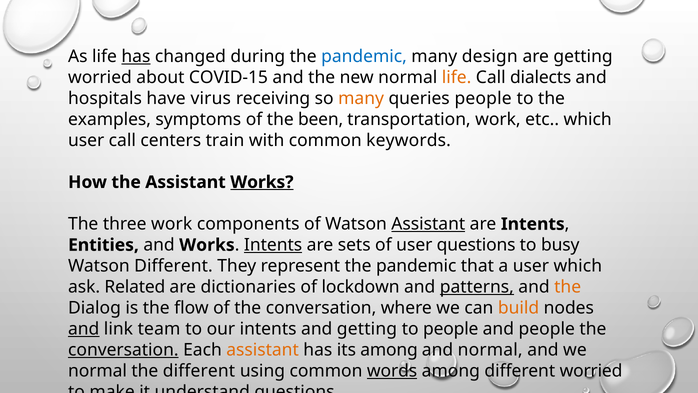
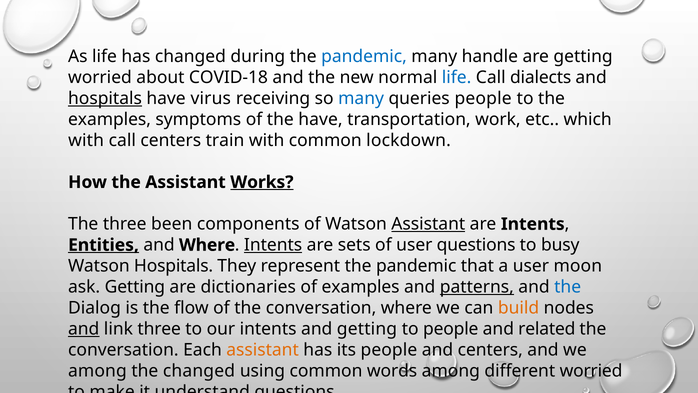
has at (136, 56) underline: present -> none
design: design -> handle
COVID-15: COVID-15 -> COVID-18
life at (457, 77) colour: orange -> blue
hospitals at (105, 98) underline: none -> present
many at (361, 98) colour: orange -> blue
the been: been -> have
user at (86, 140): user -> with
keywords: keywords -> lockdown
three work: work -> been
Entities underline: none -> present
and Works: Works -> Where
Watson Different: Different -> Hospitals
user which: which -> moon
ask Related: Related -> Getting
of lockdown: lockdown -> examples
the at (568, 287) colour: orange -> blue
link team: team -> three
and people: people -> related
conversation at (123, 350) underline: present -> none
its among: among -> people
and normal: normal -> centers
normal at (98, 370): normal -> among
the different: different -> changed
words underline: present -> none
